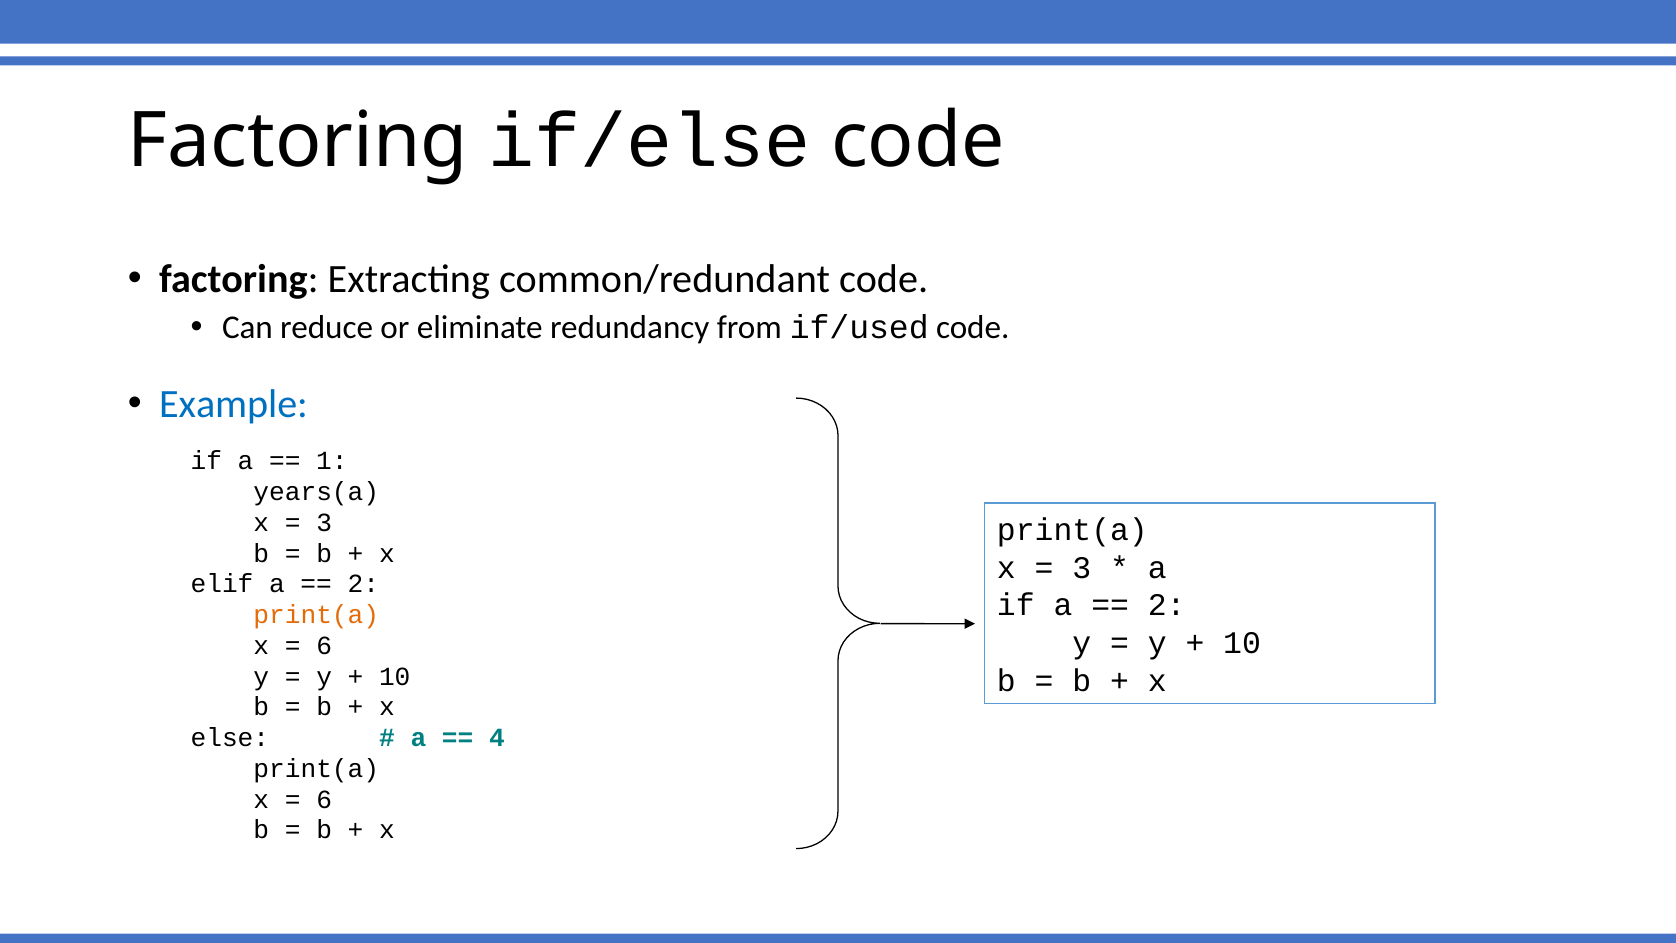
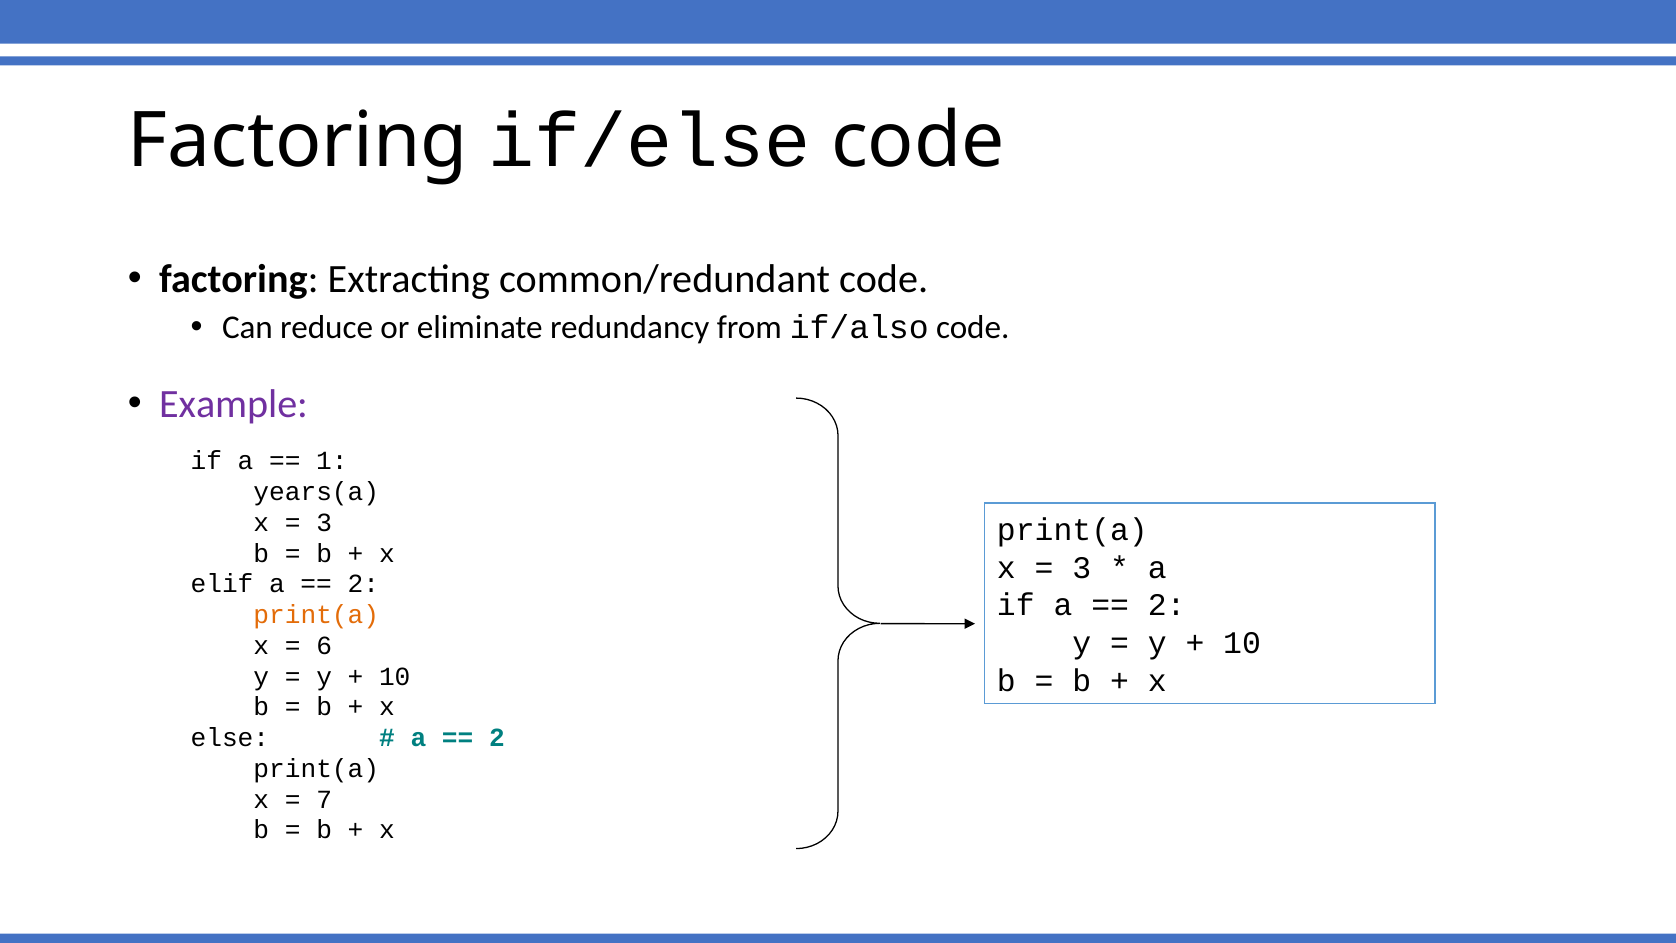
if/used: if/used -> if/also
Example colour: blue -> purple
4 at (497, 738): 4 -> 2
6 at (324, 799): 6 -> 7
